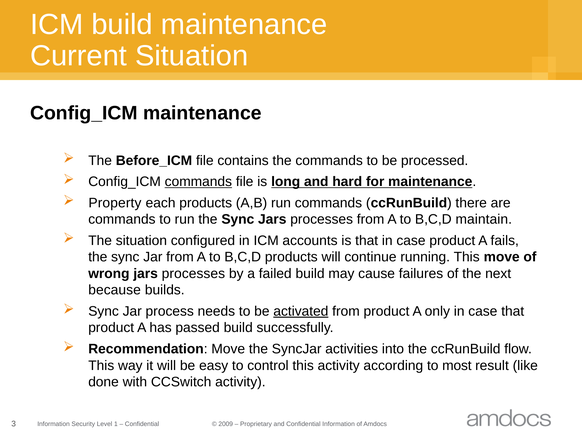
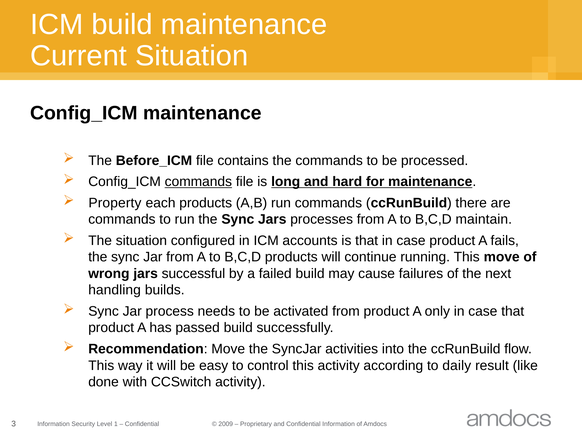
wrong jars processes: processes -> successful
because: because -> handling
activated underline: present -> none
most: most -> daily
